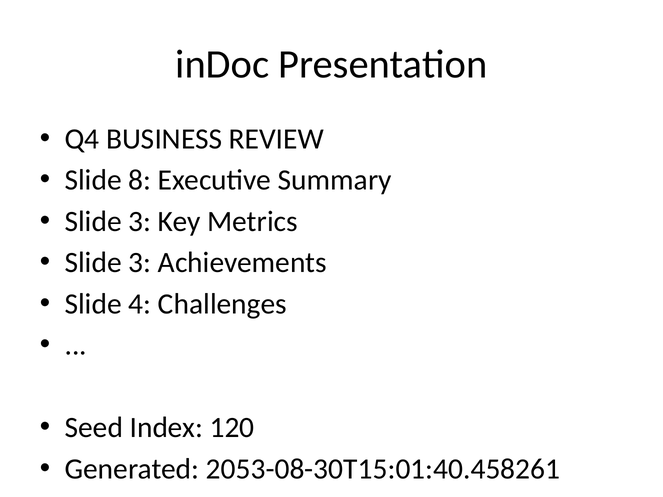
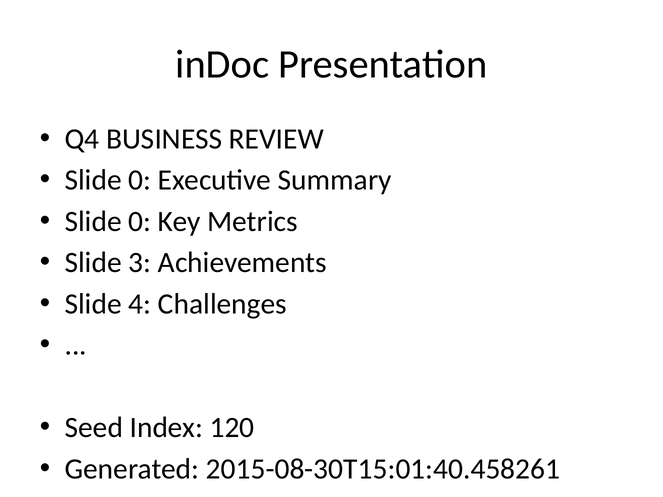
8 at (140, 180): 8 -> 0
3 at (140, 222): 3 -> 0
2053-08-30T15:01:40.458261: 2053-08-30T15:01:40.458261 -> 2015-08-30T15:01:40.458261
